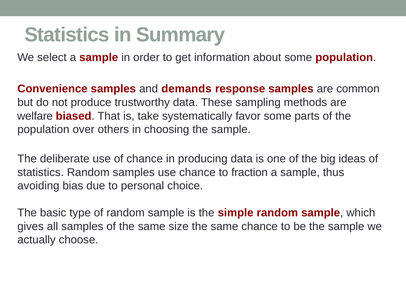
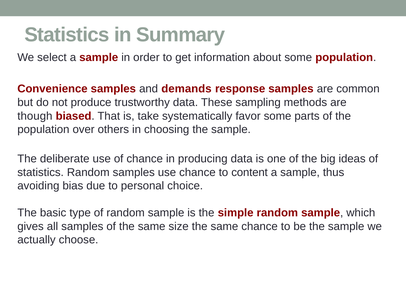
welfare: welfare -> though
fraction: fraction -> content
